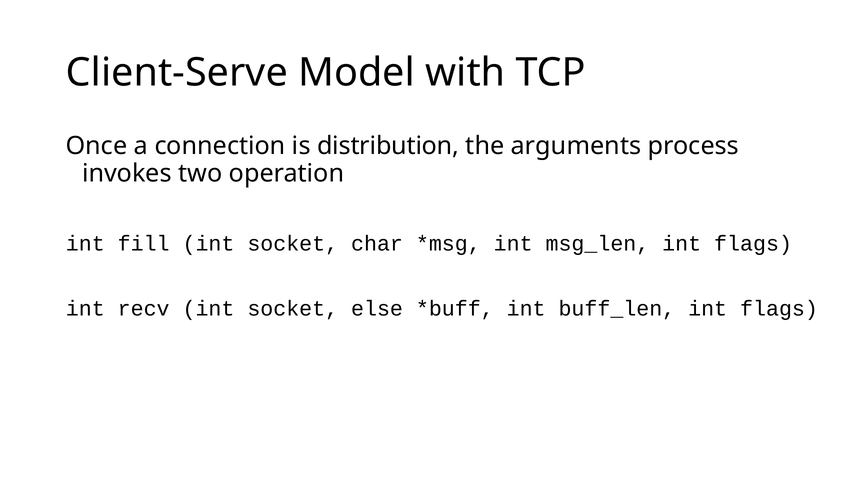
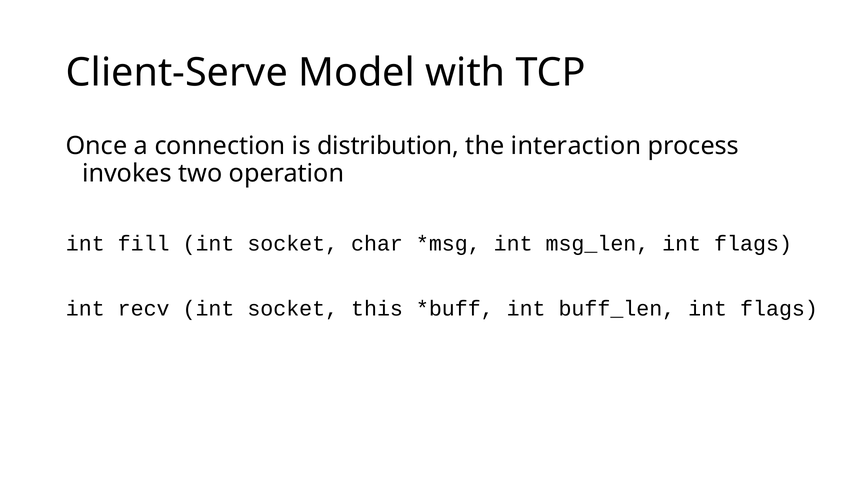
arguments: arguments -> interaction
else: else -> this
